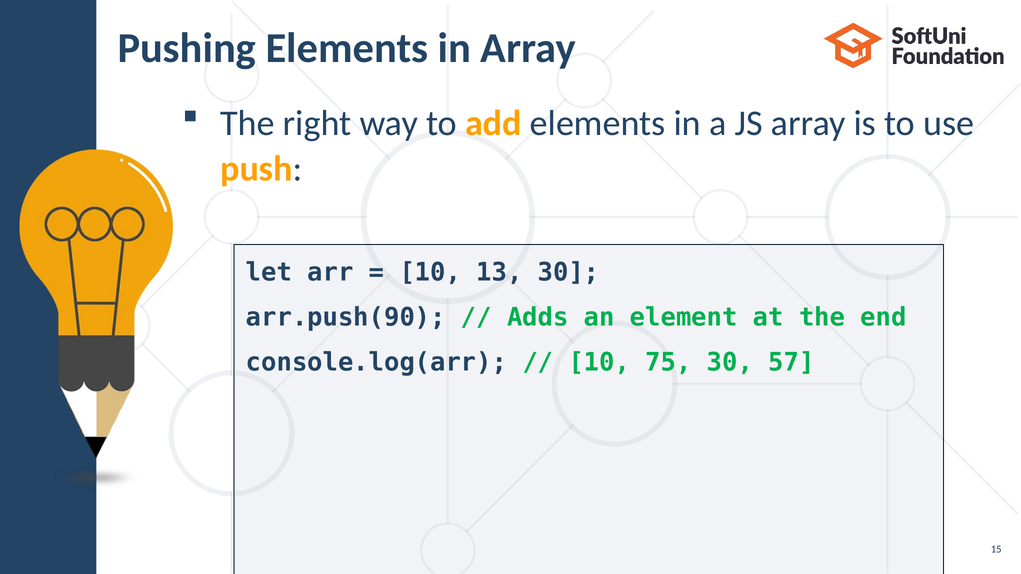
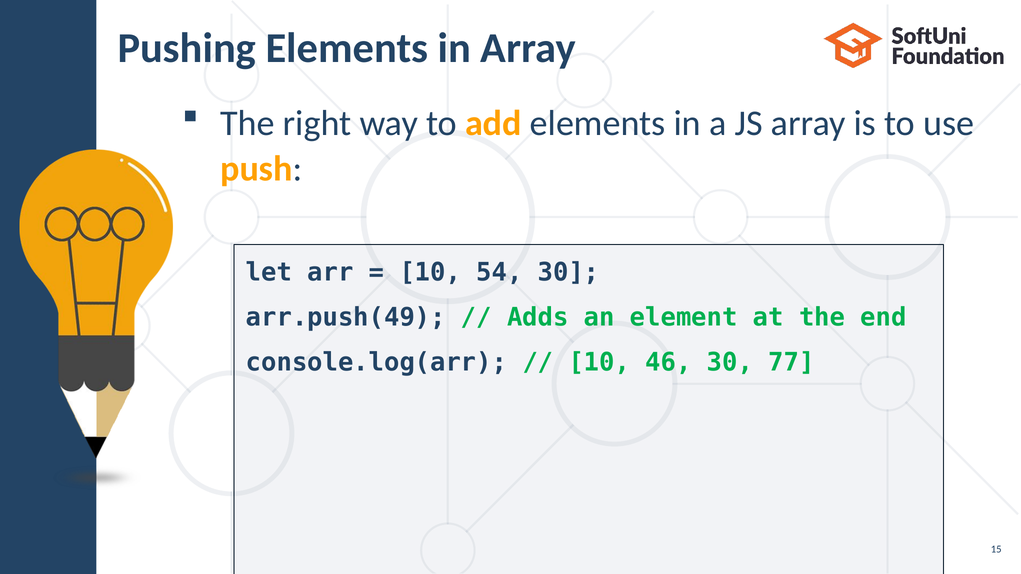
13: 13 -> 54
arr.push(90: arr.push(90 -> arr.push(49
75: 75 -> 46
57: 57 -> 77
